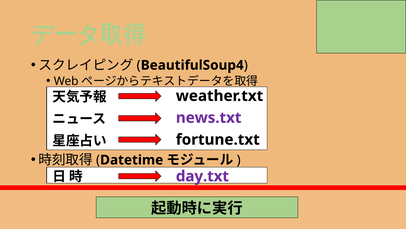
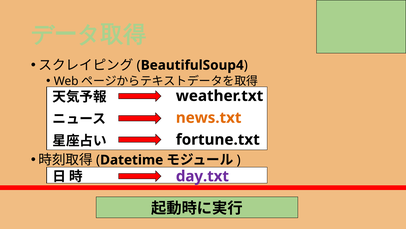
news.txt colour: purple -> orange
